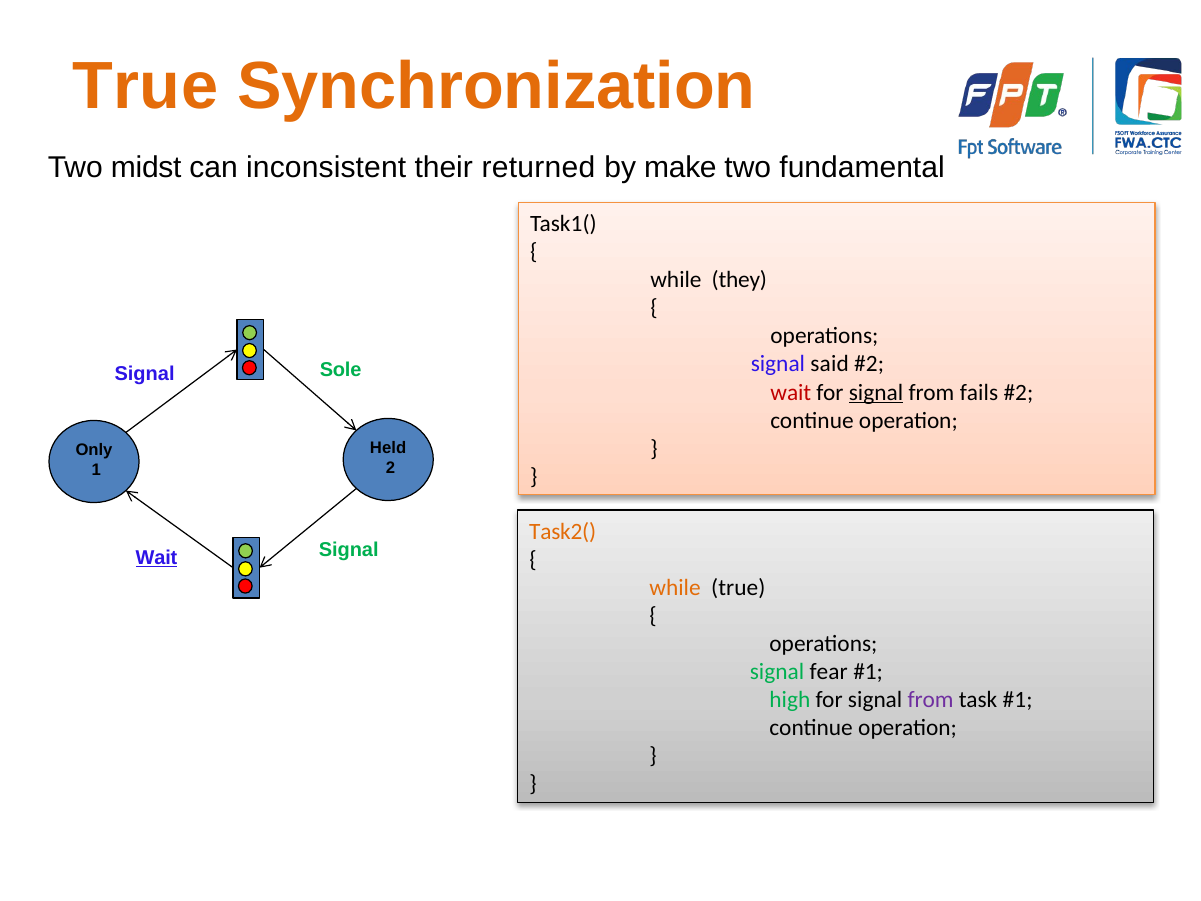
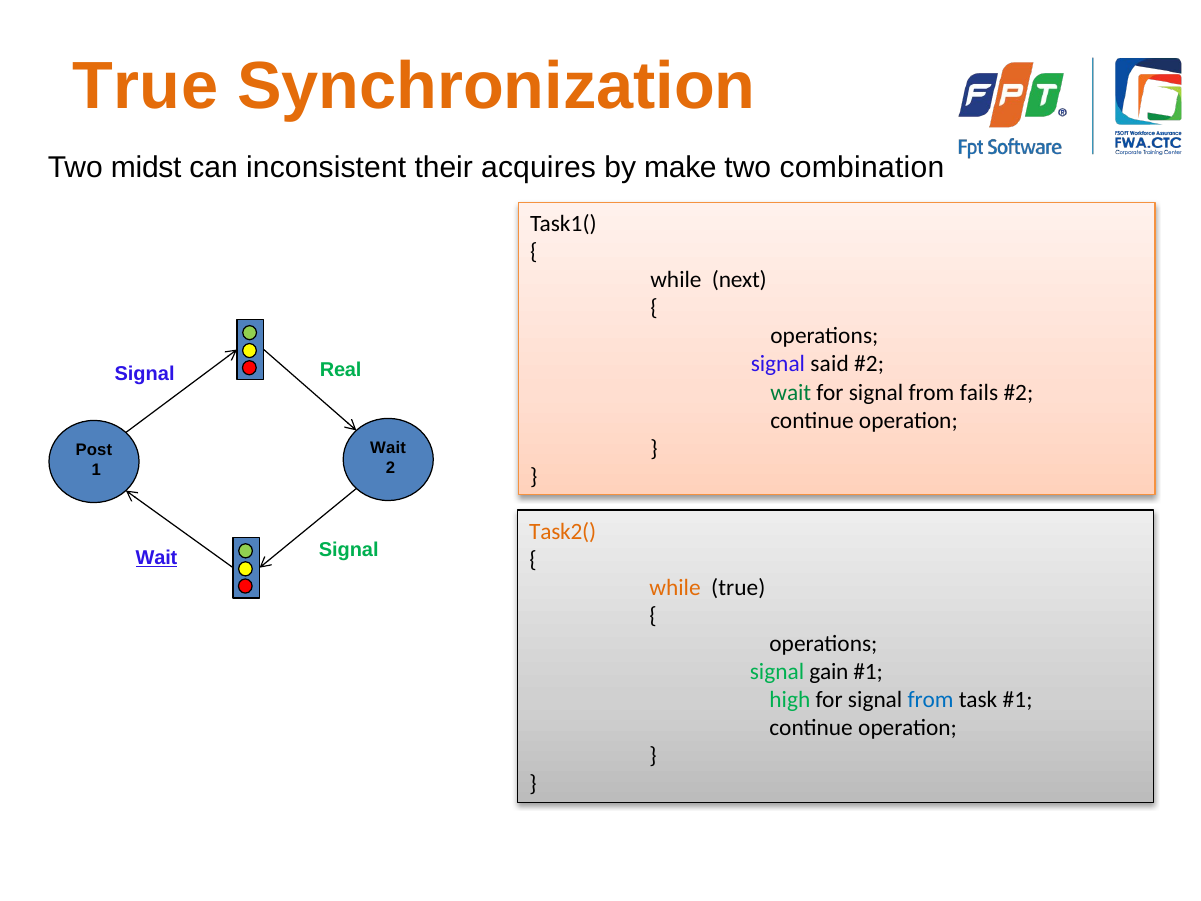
returned: returned -> acquires
fundamental: fundamental -> combination
they: they -> next
Sole: Sole -> Real
wait at (791, 392) colour: red -> green
signal at (876, 392) underline: present -> none
Held at (388, 447): Held -> Wait
Only: Only -> Post
fear: fear -> gain
from at (931, 700) colour: purple -> blue
